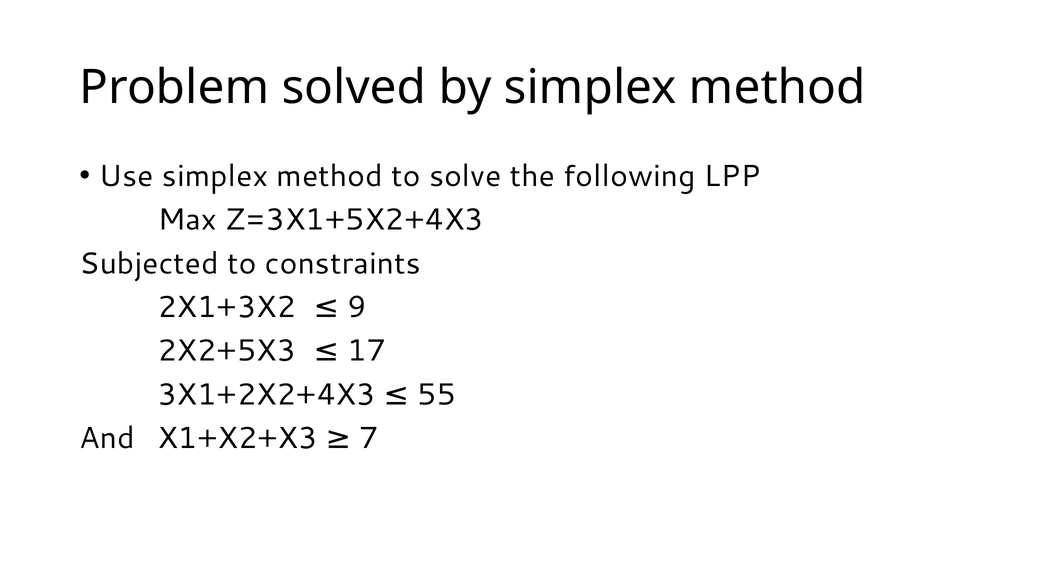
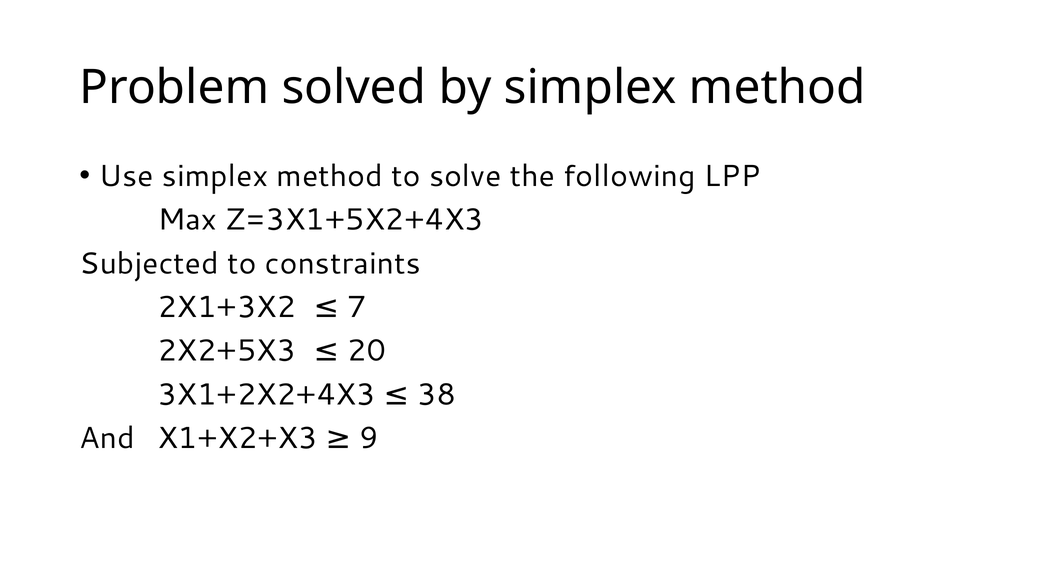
9: 9 -> 7
17: 17 -> 20
55: 55 -> 38
7: 7 -> 9
